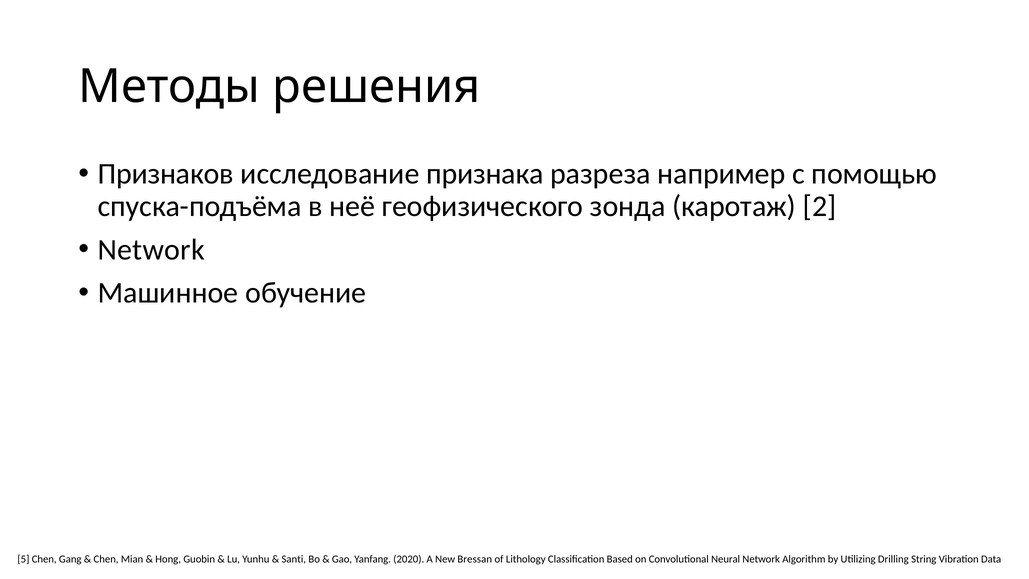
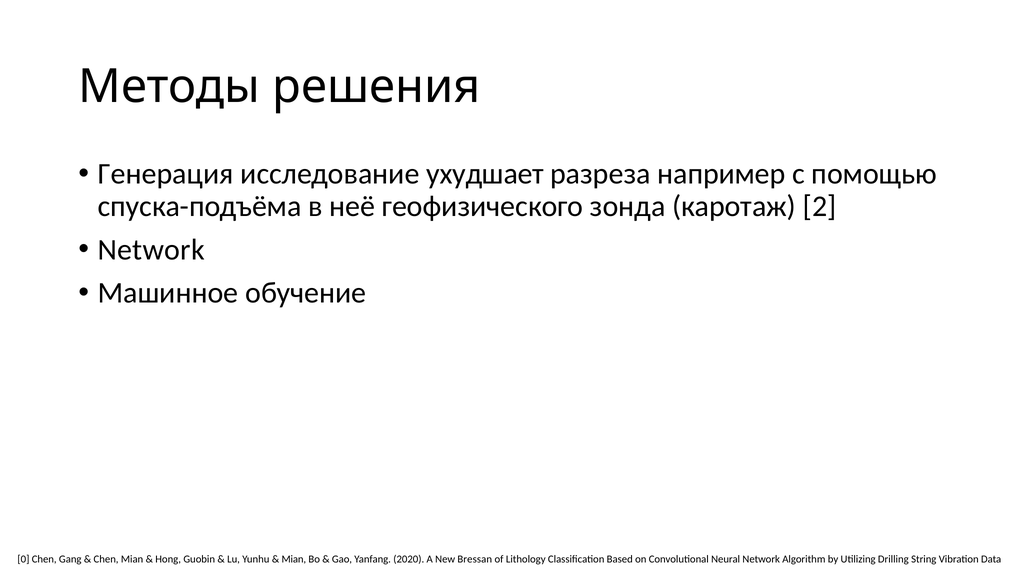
Признаков: Признаков -> Генерация
признака: признака -> ухудшает
5: 5 -> 0
Santi at (294, 559): Santi -> Mian
